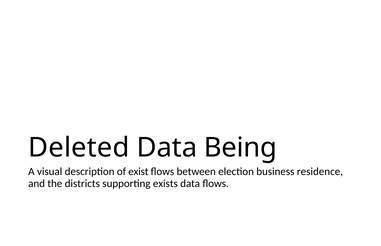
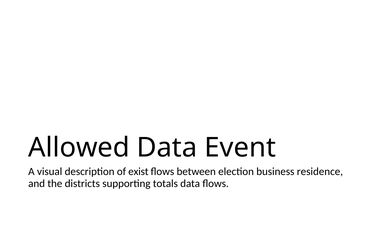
Deleted: Deleted -> Allowed
Being: Being -> Event
exists: exists -> totals
